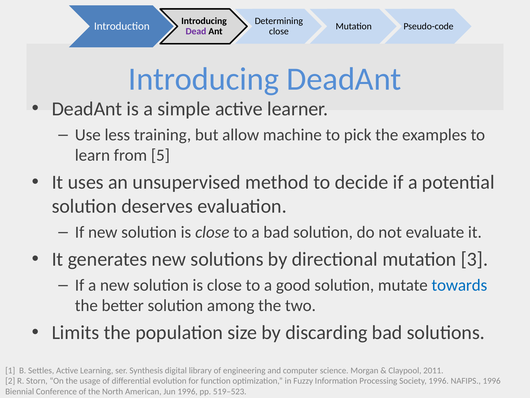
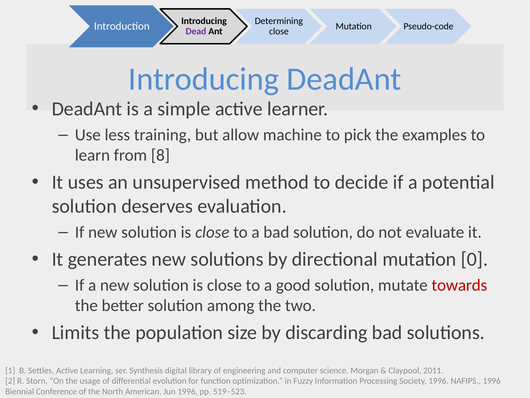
5: 5 -> 8
3: 3 -> 0
towards colour: blue -> red
